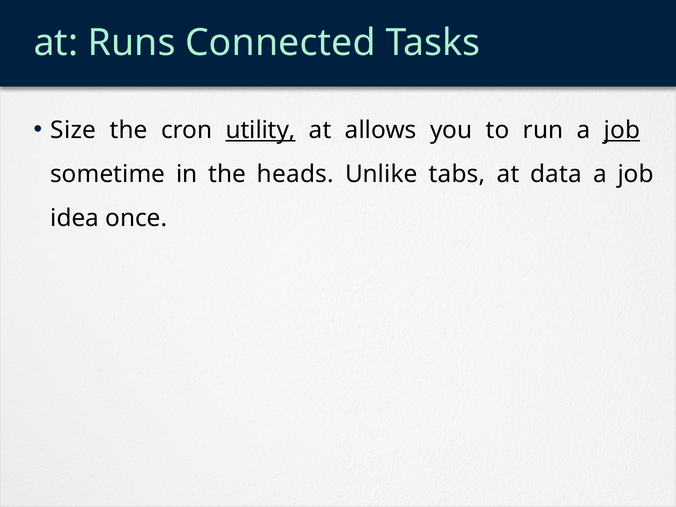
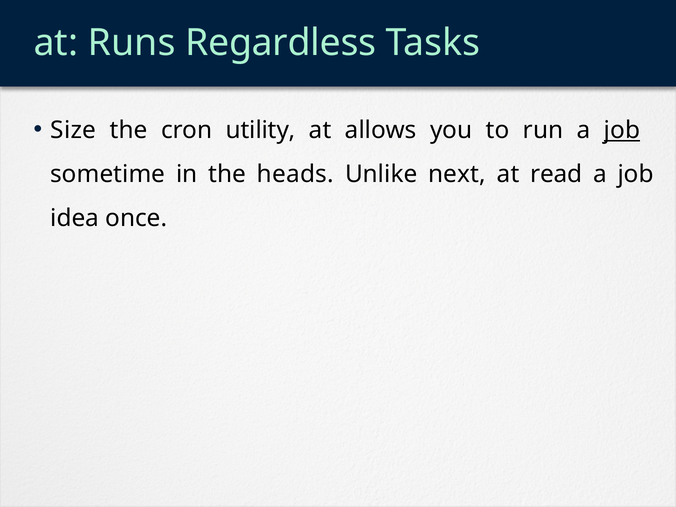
Connected: Connected -> Regardless
utility underline: present -> none
tabs: tabs -> next
data: data -> read
